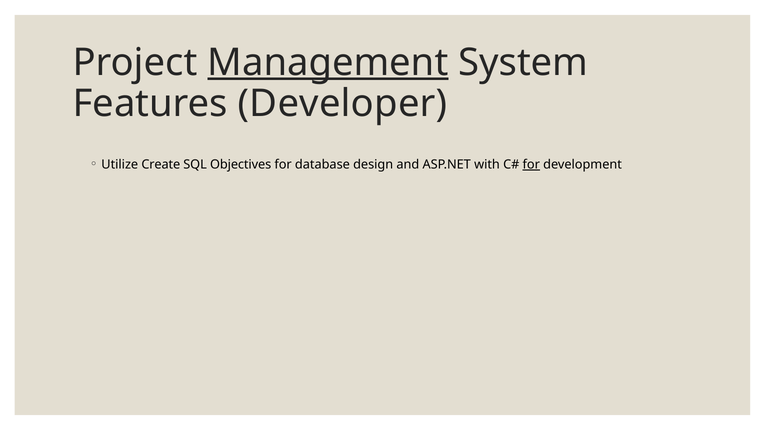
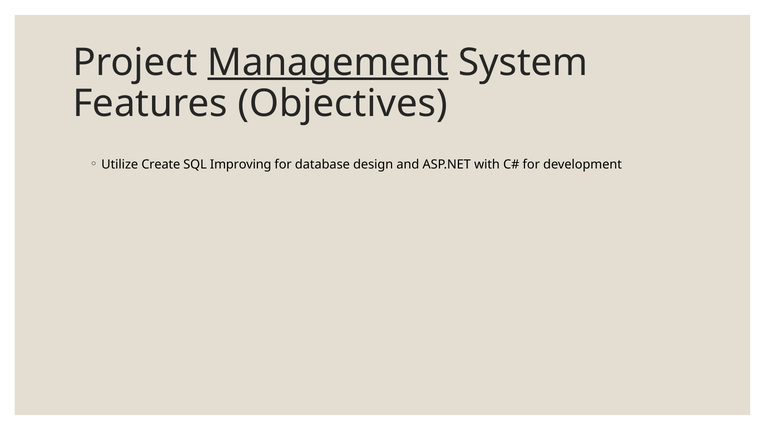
Developer: Developer -> Objectives
Objectives: Objectives -> Improving
for at (531, 165) underline: present -> none
